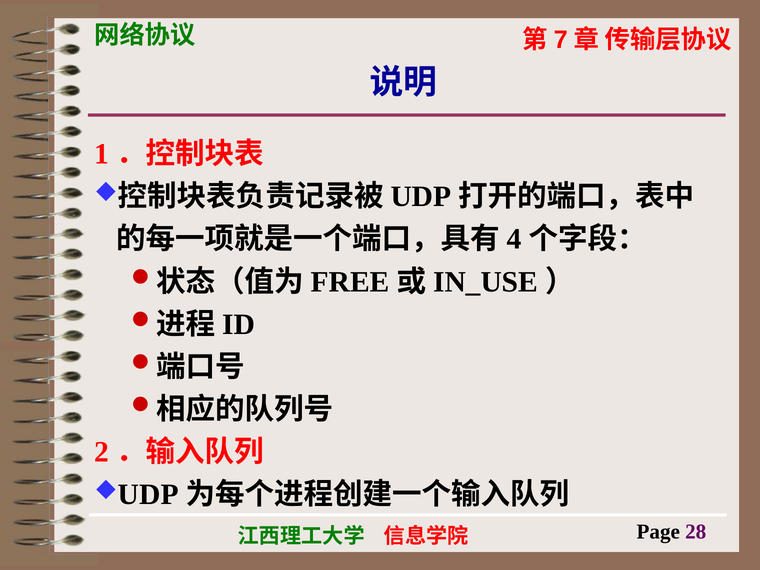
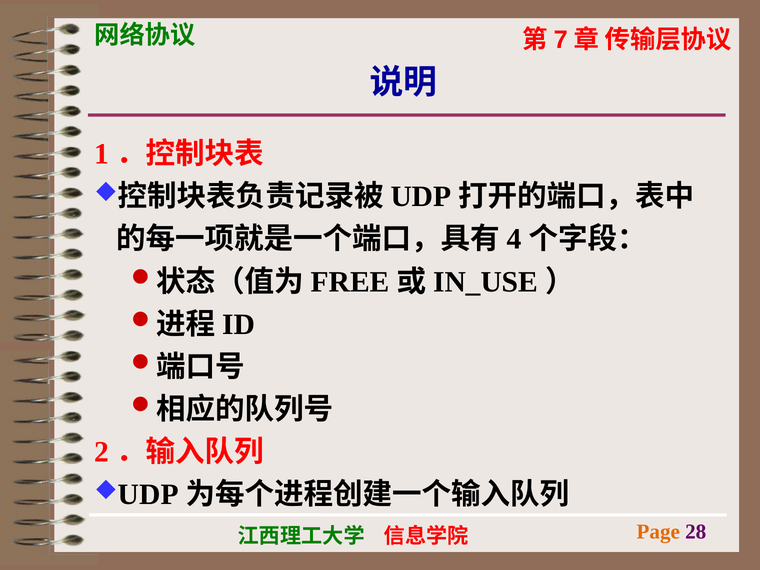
Page colour: black -> orange
